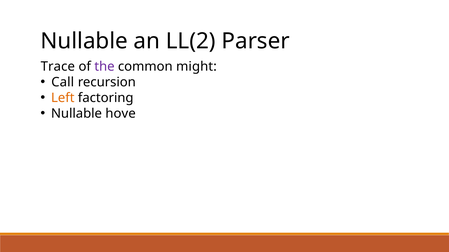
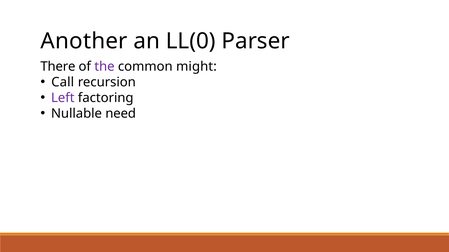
Nullable at (84, 41): Nullable -> Another
LL(2: LL(2 -> LL(0
Trace: Trace -> There
Left colour: orange -> purple
hove: hove -> need
